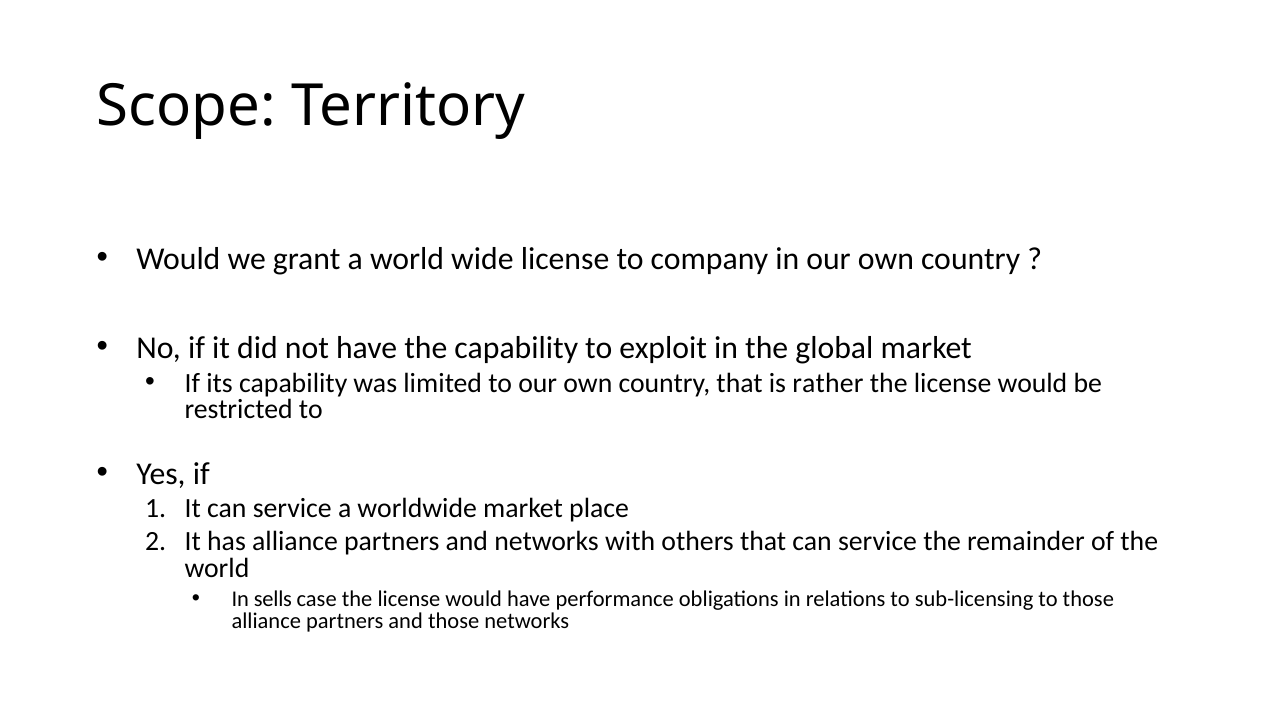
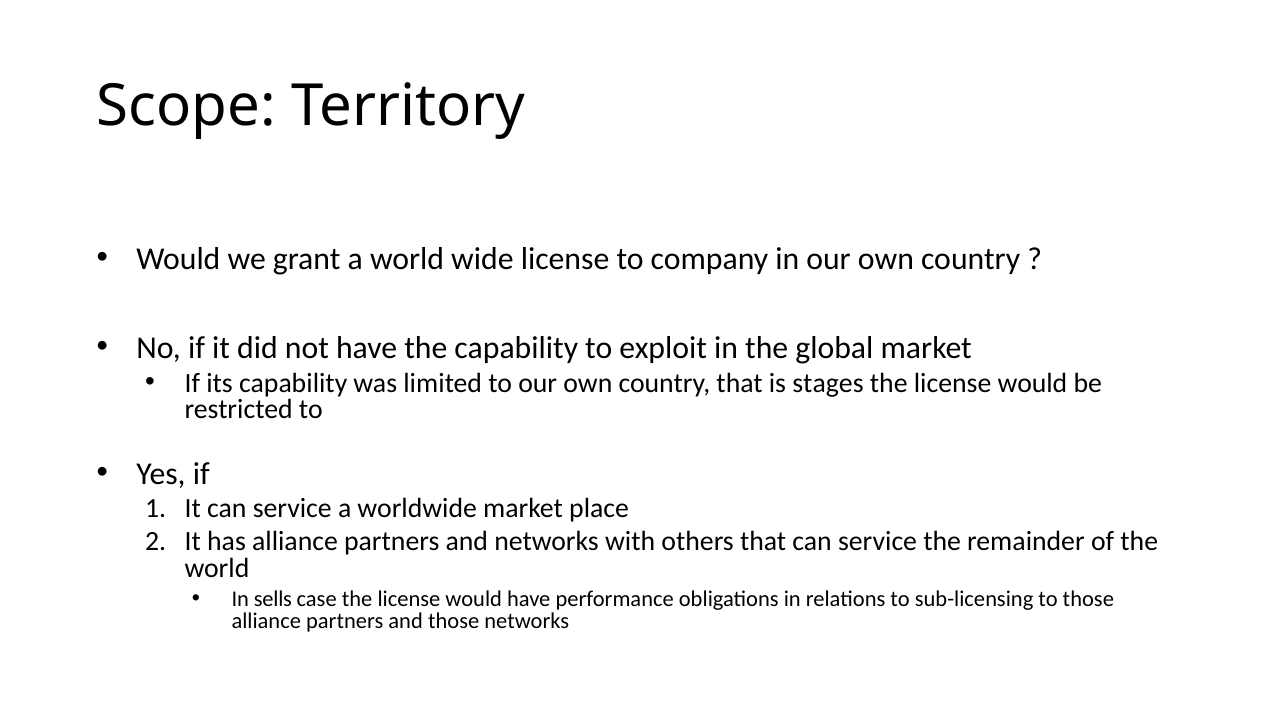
rather: rather -> stages
